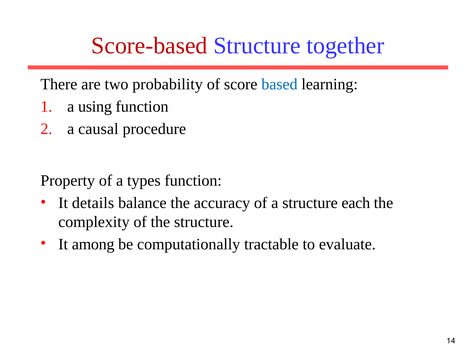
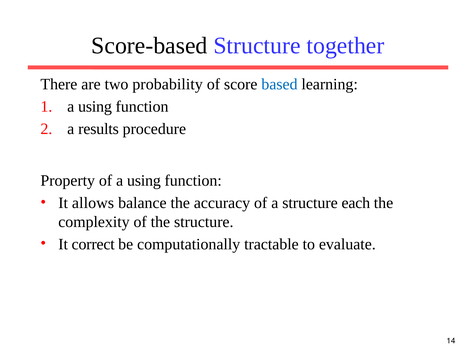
Score-based colour: red -> black
causal: causal -> results
of a types: types -> using
details: details -> allows
among: among -> correct
